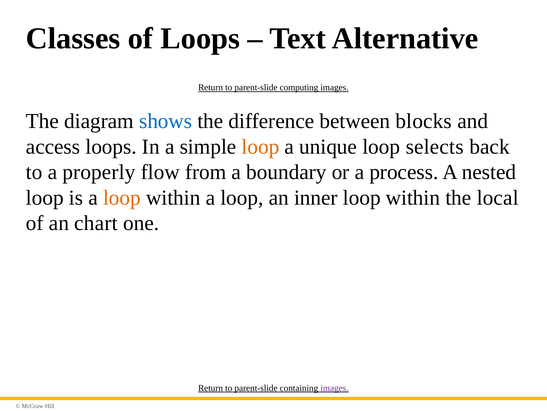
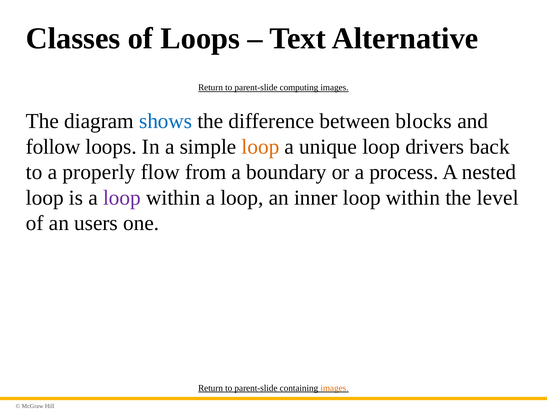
access: access -> follow
selects: selects -> drivers
loop at (122, 197) colour: orange -> purple
local: local -> level
chart: chart -> users
images at (334, 387) colour: purple -> orange
